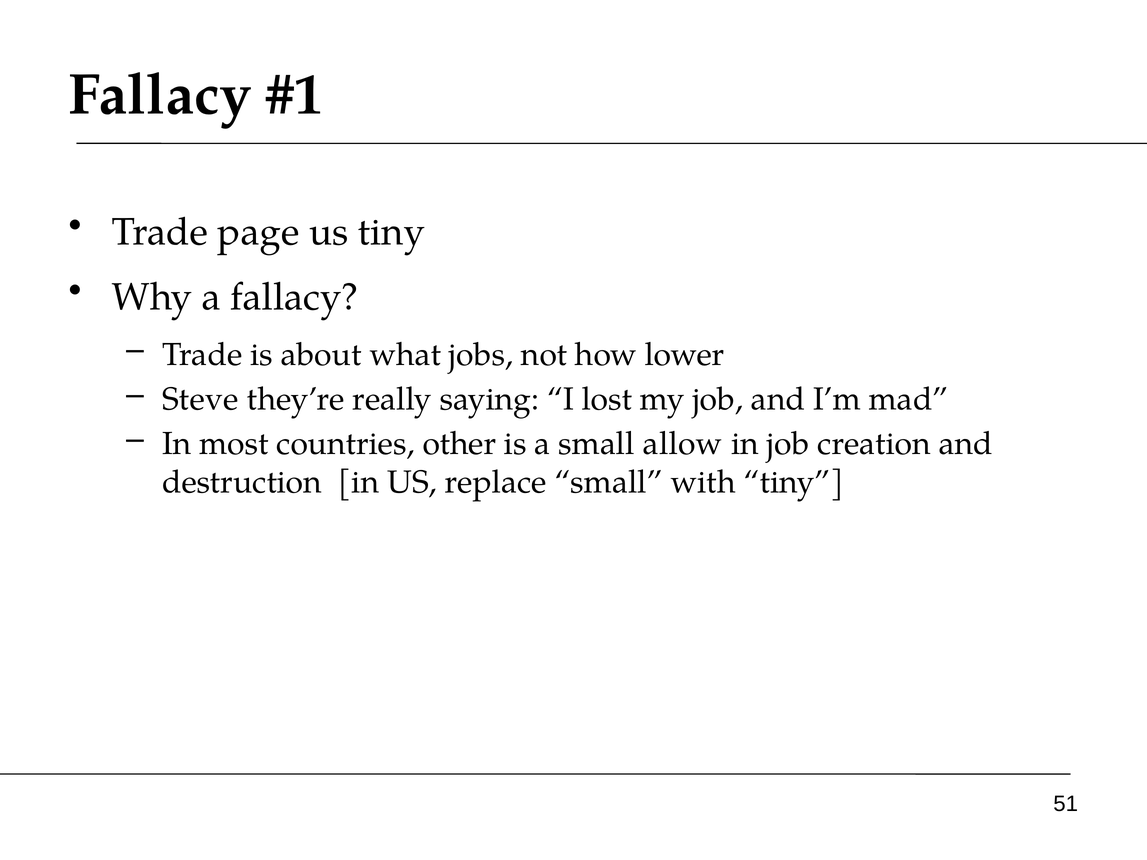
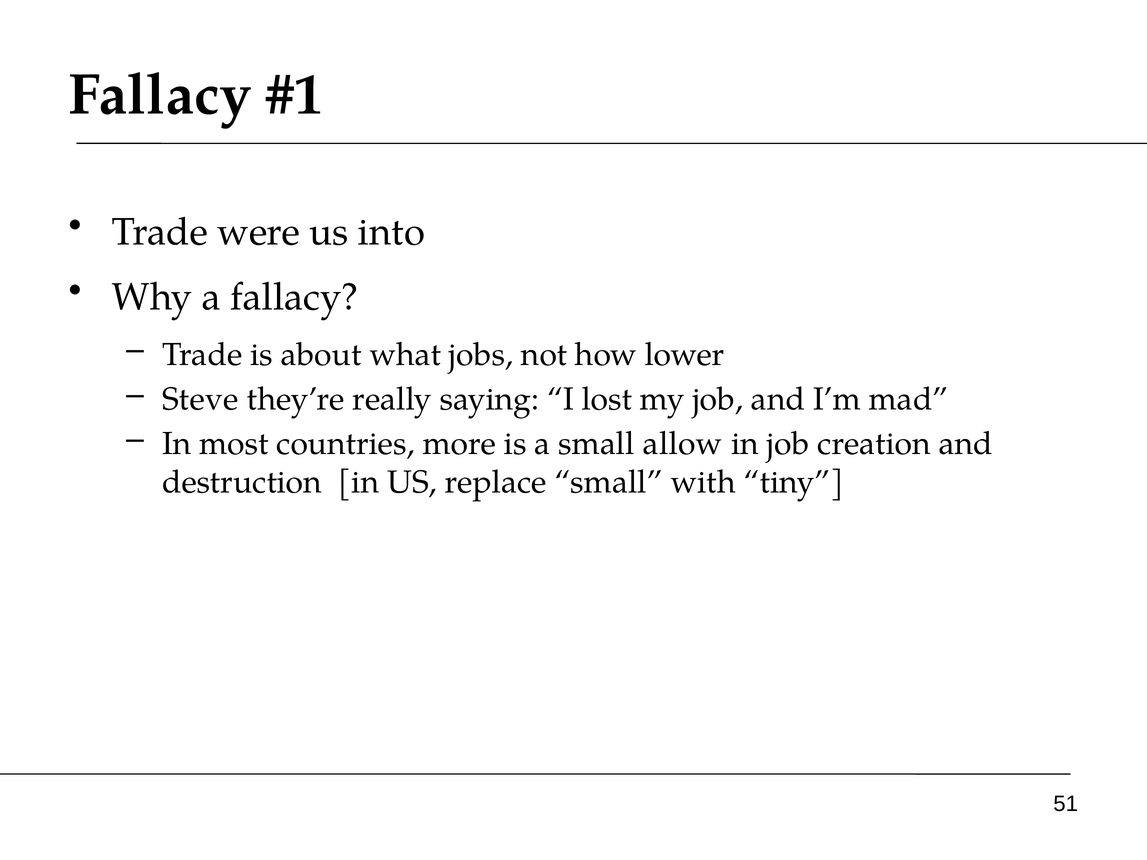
page: page -> were
us tiny: tiny -> into
other: other -> more
